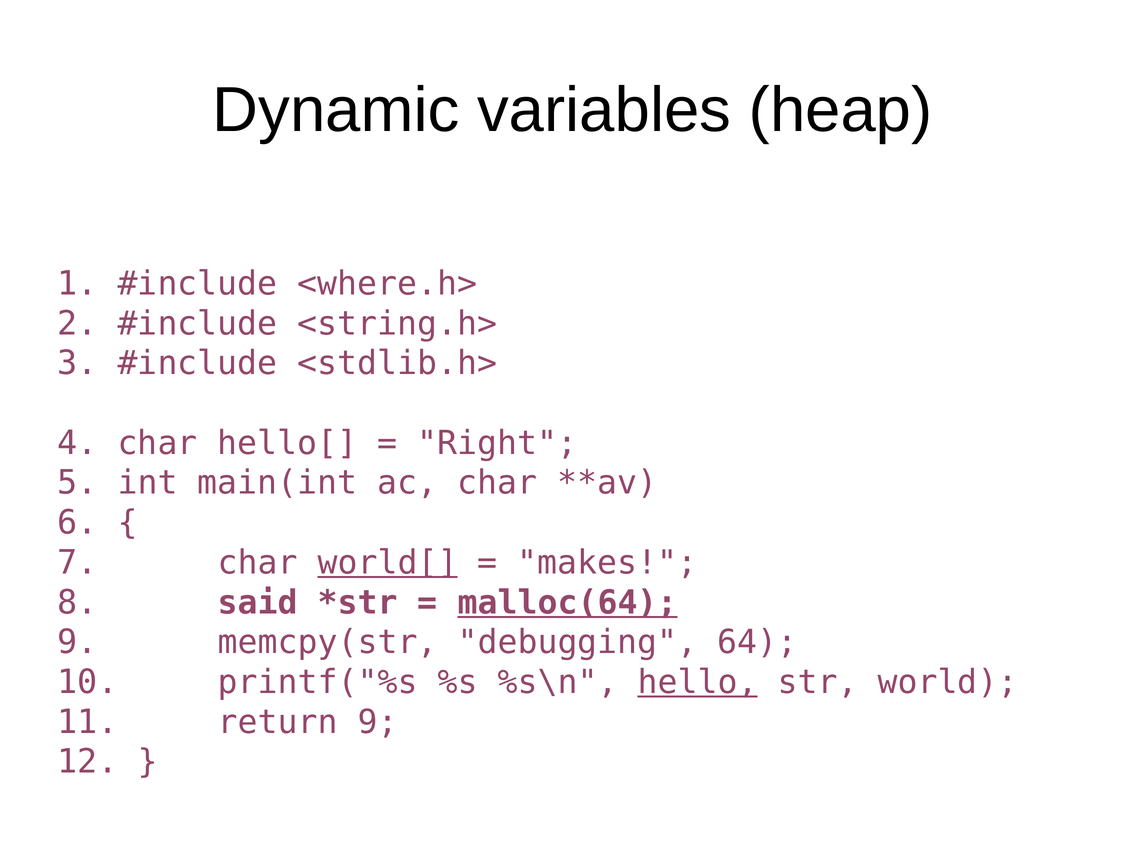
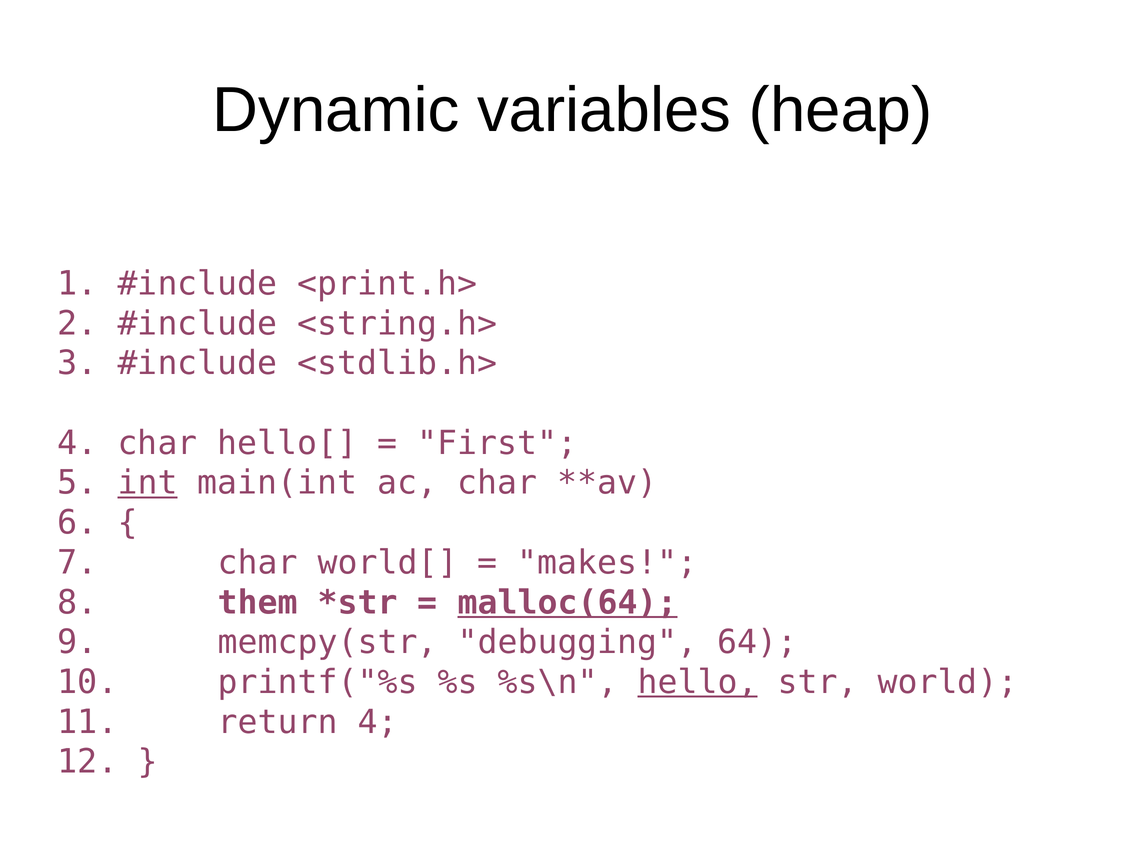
<where.h>: <where.h> -> <print.h>
Right: Right -> First
int underline: none -> present
world[ underline: present -> none
said: said -> them
return 9: 9 -> 4
